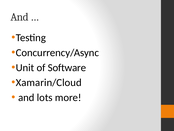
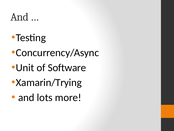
Xamarin/Cloud: Xamarin/Cloud -> Xamarin/Trying
